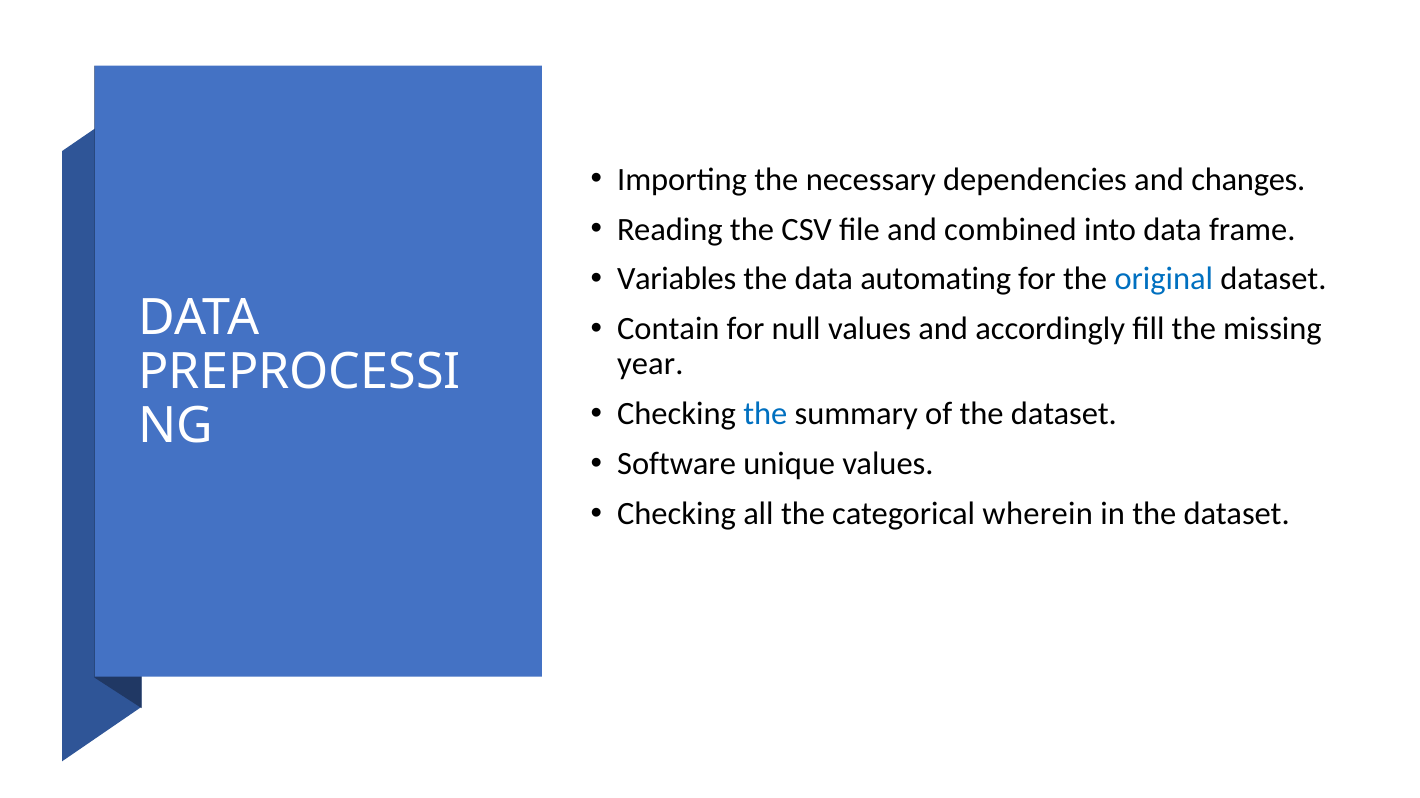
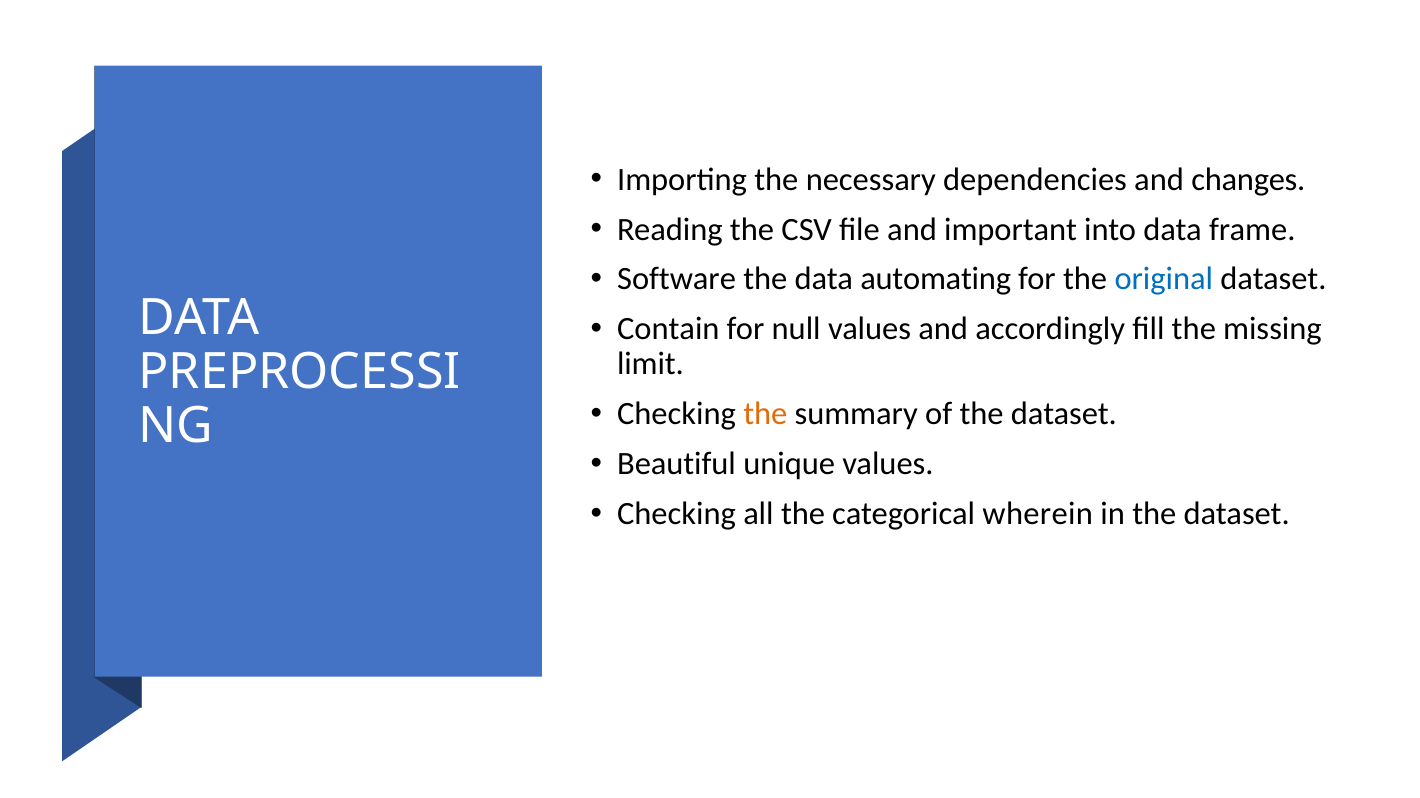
combined: combined -> important
Variables: Variables -> Software
year: year -> limit
the at (765, 414) colour: blue -> orange
Software: Software -> Beautiful
